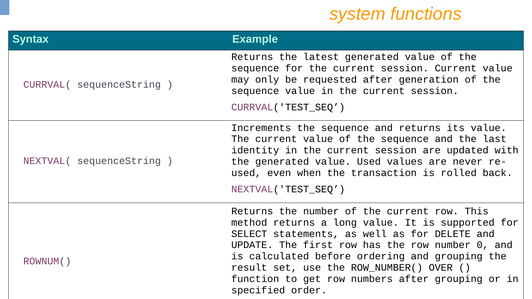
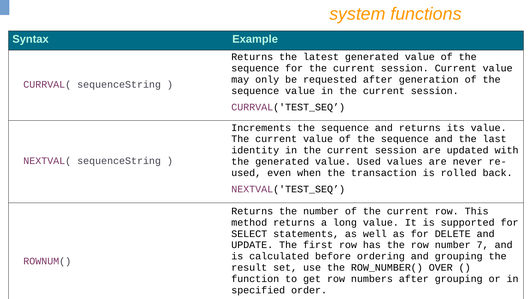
0: 0 -> 7
